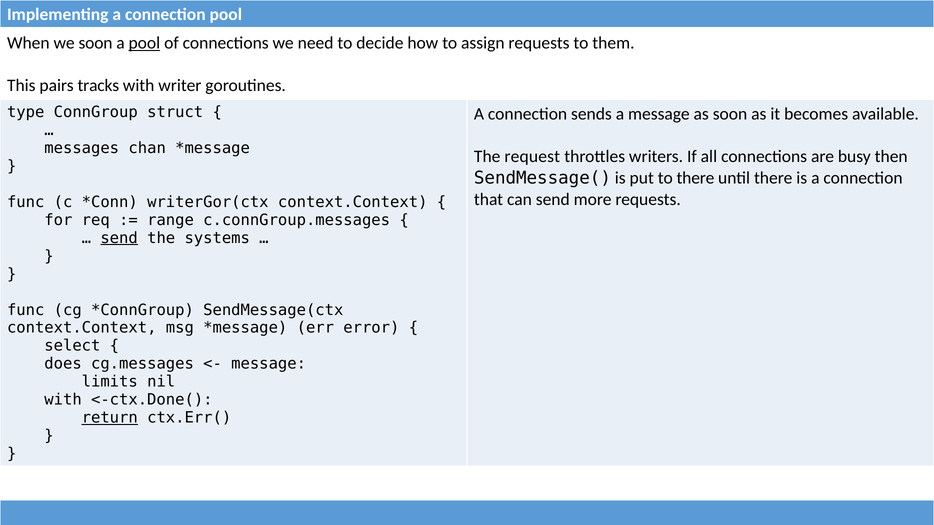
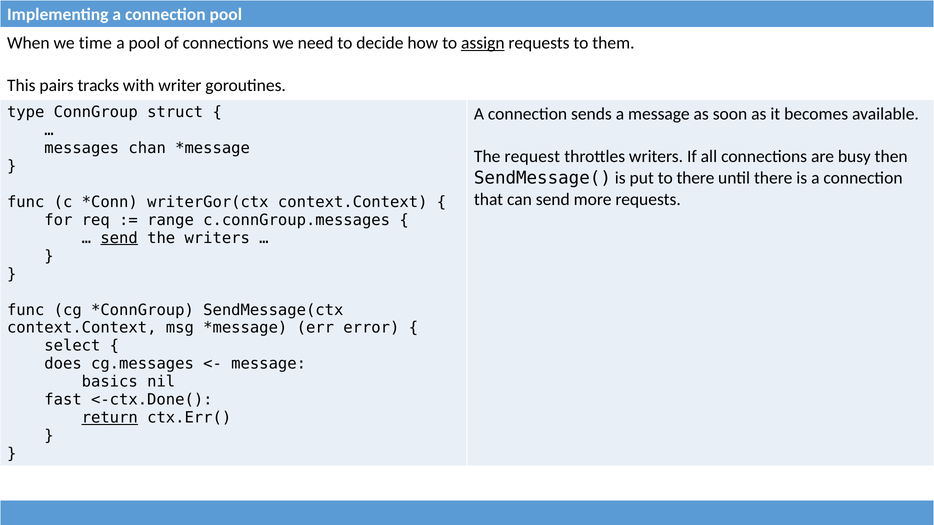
we soon: soon -> time
pool at (144, 43) underline: present -> none
assign underline: none -> present
the systems: systems -> writers
limits: limits -> basics
with at (63, 400): with -> fast
